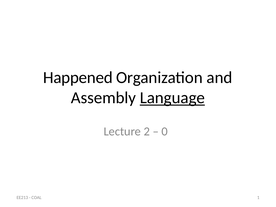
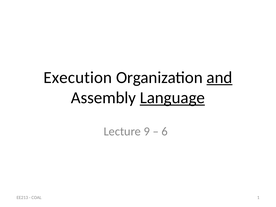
Happened: Happened -> Execution
and underline: none -> present
2: 2 -> 9
0: 0 -> 6
